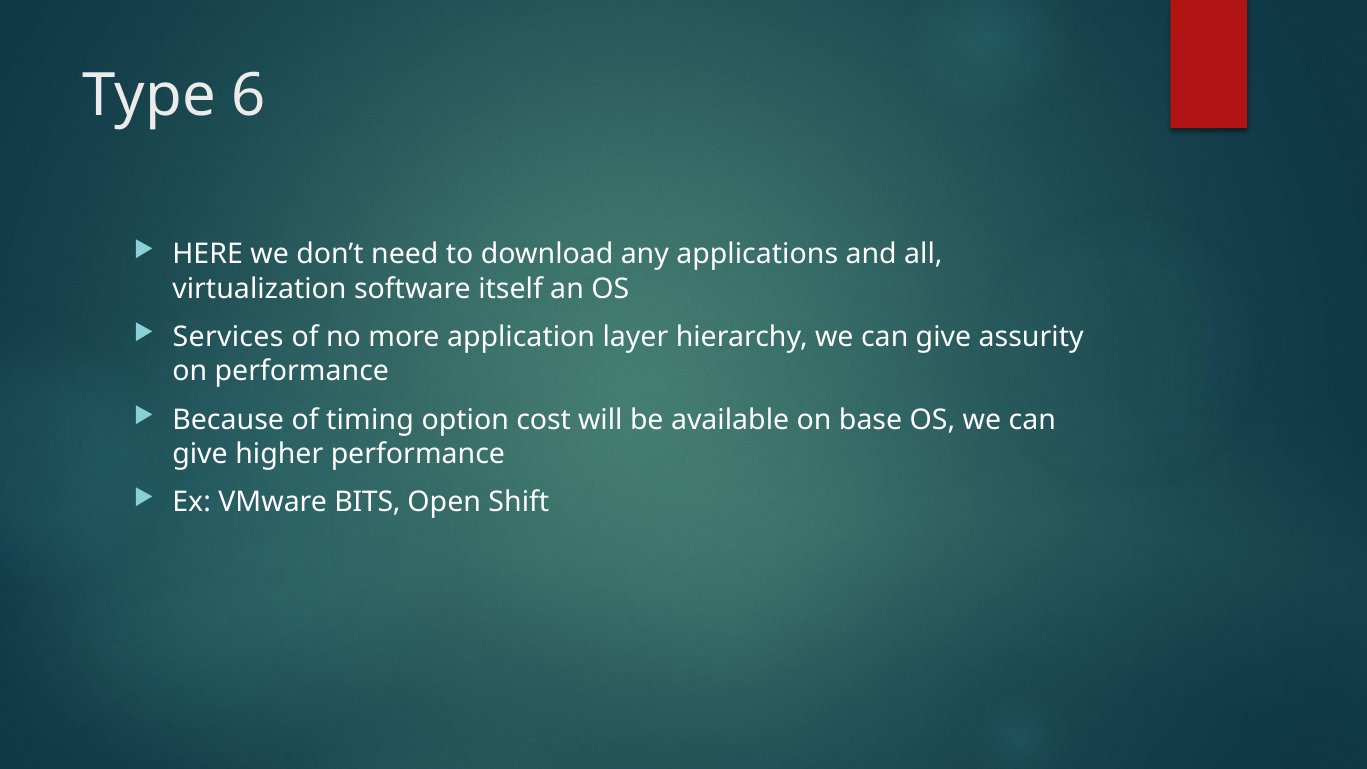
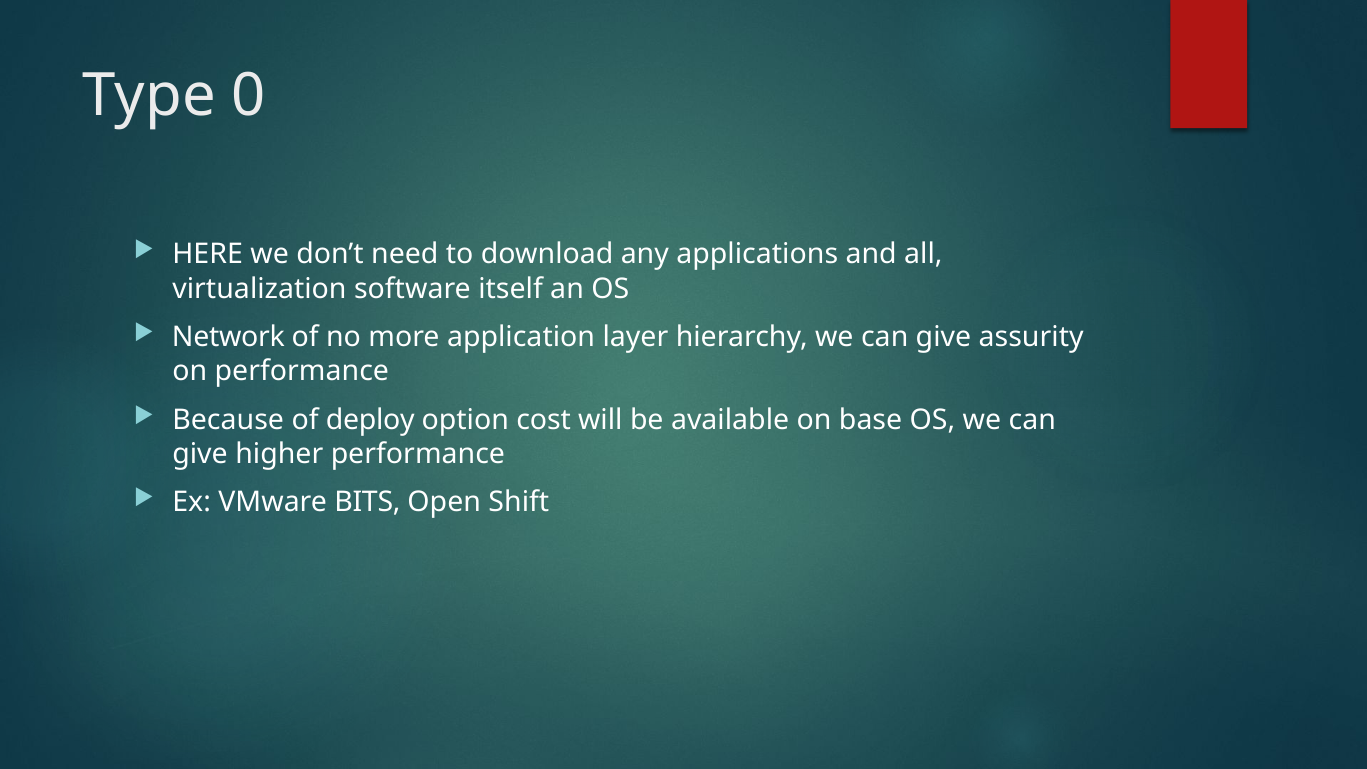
6: 6 -> 0
Services: Services -> Network
timing: timing -> deploy
